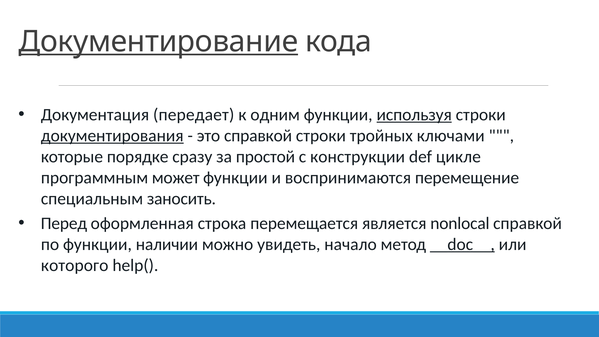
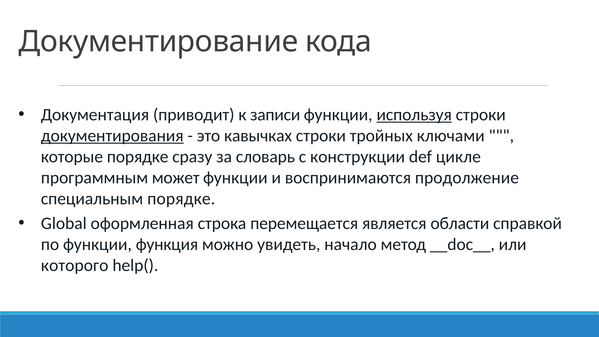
Документирование underline: present -> none
передает: передает -> приводит
одним: одним -> записи
это справкой: справкой -> кавычках
простой: простой -> словарь
перемещение: перемещение -> продолжение
специальным заносить: заносить -> порядке
Перед: Перед -> Global
nonlocal: nonlocal -> области
наличии: наличии -> функция
__doc__ underline: present -> none
